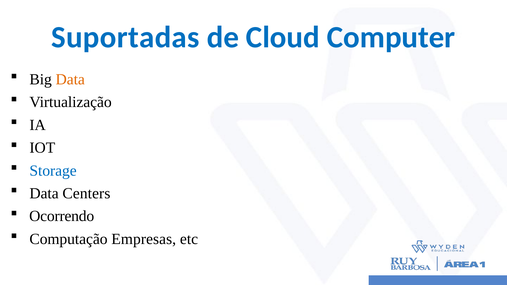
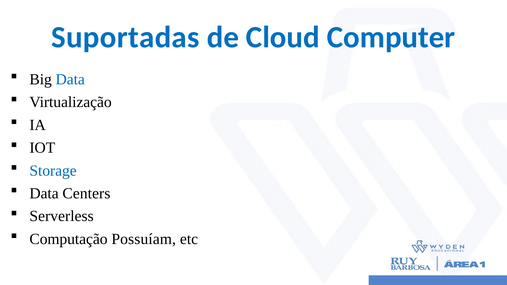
Data at (70, 79) colour: orange -> blue
Ocorrendo: Ocorrendo -> Serverless
Empresas: Empresas -> Possuíam
